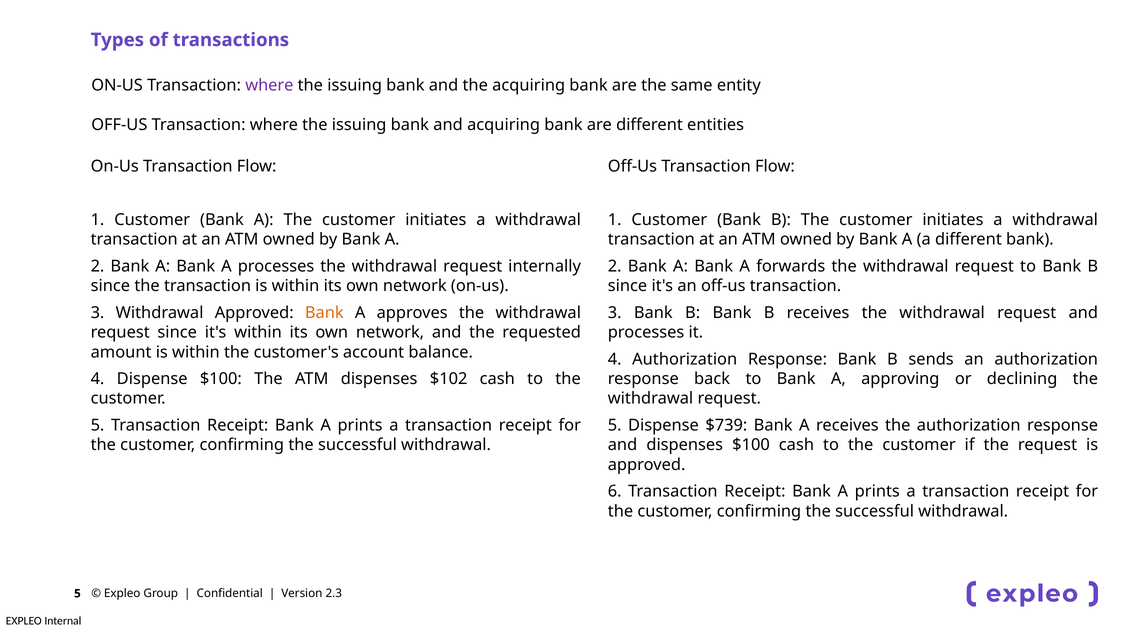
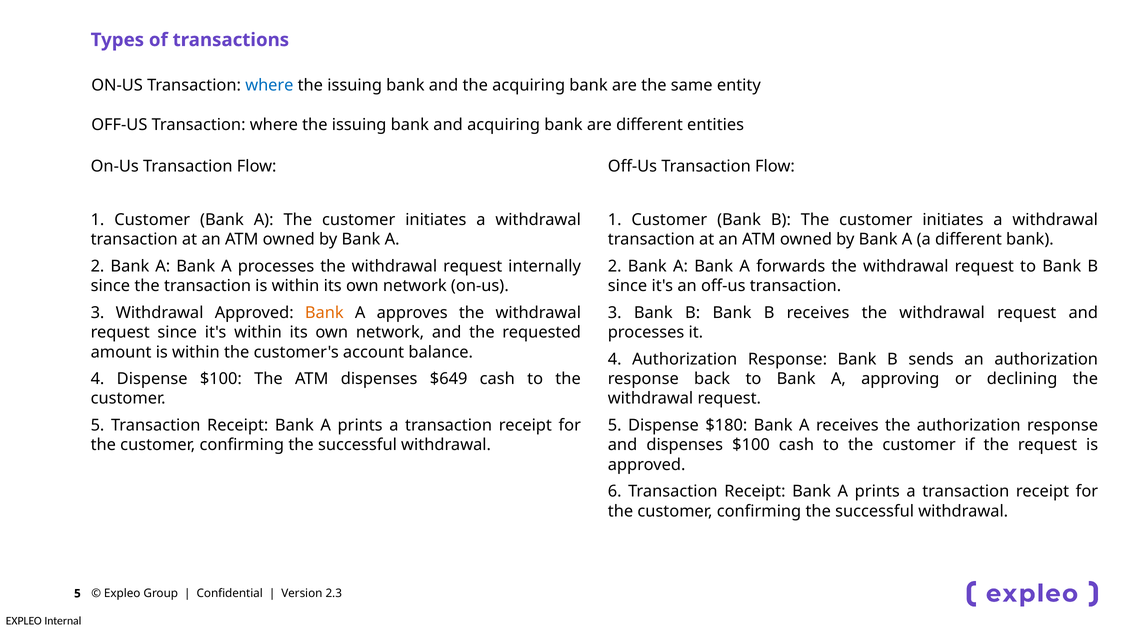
where at (269, 86) colour: purple -> blue
$102: $102 -> $649
$739: $739 -> $180
